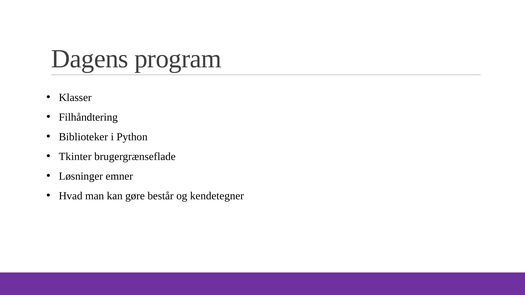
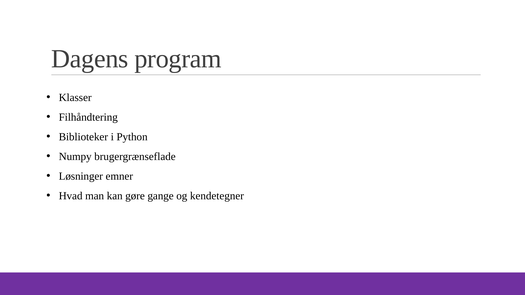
Tkinter: Tkinter -> Numpy
består: består -> gange
